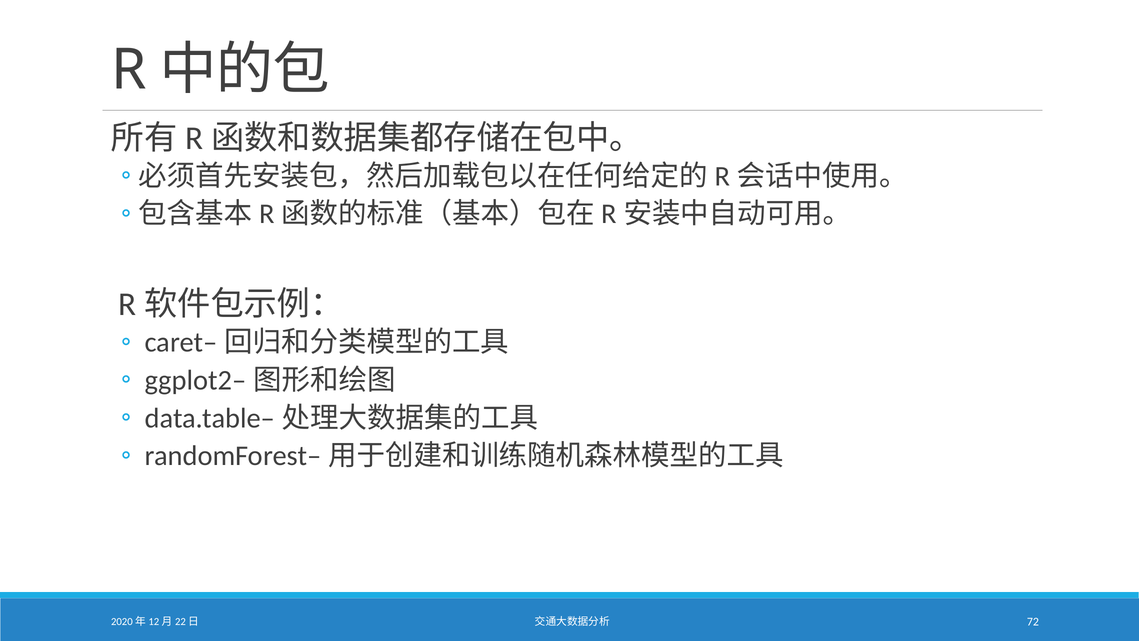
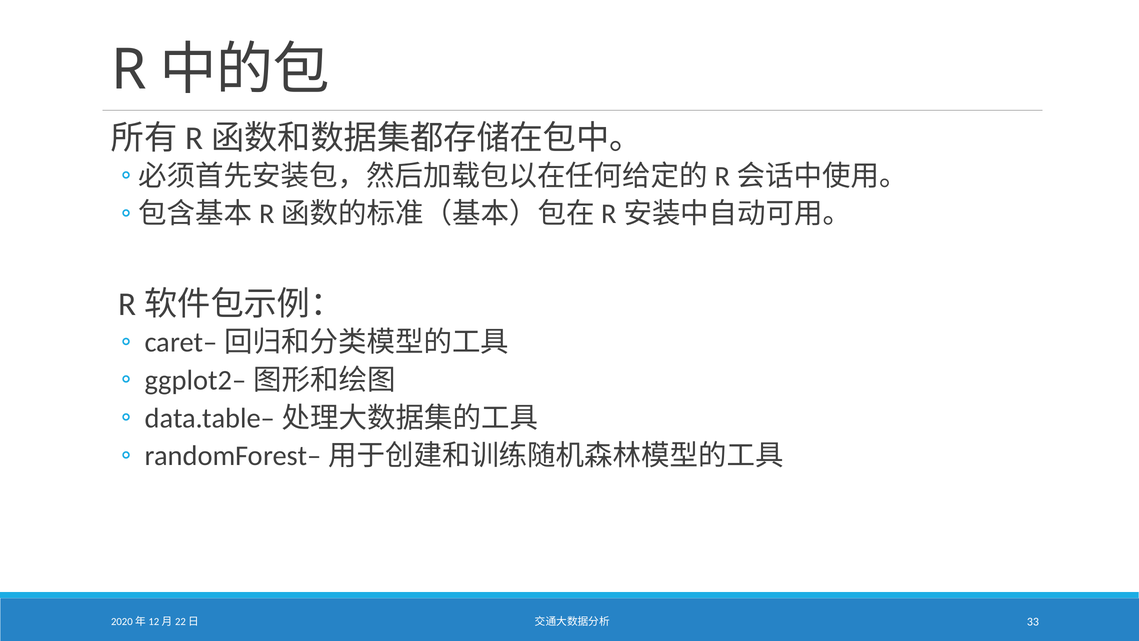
72: 72 -> 33
